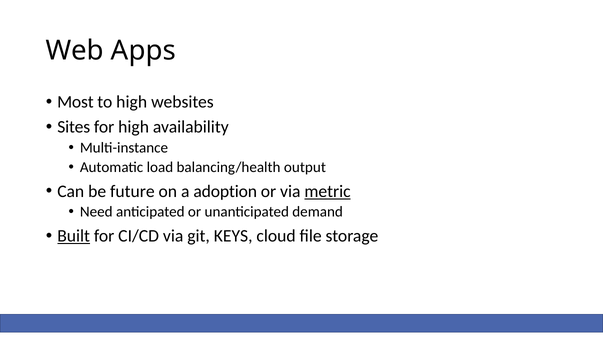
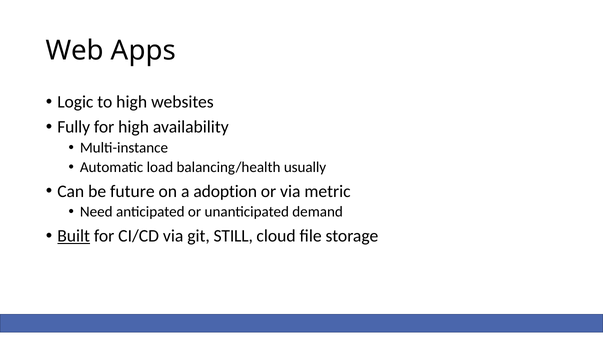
Most: Most -> Logic
Sites: Sites -> Fully
output: output -> usually
metric underline: present -> none
KEYS: KEYS -> STILL
